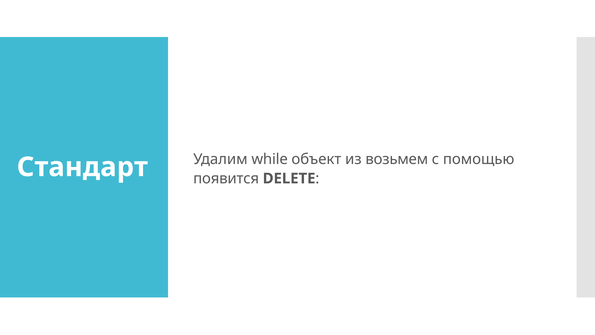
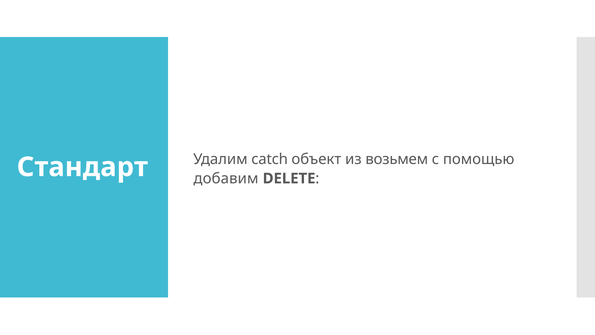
while: while -> catch
появится: появится -> добавим
